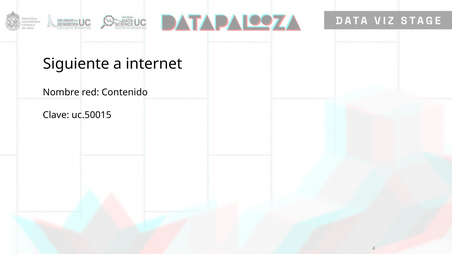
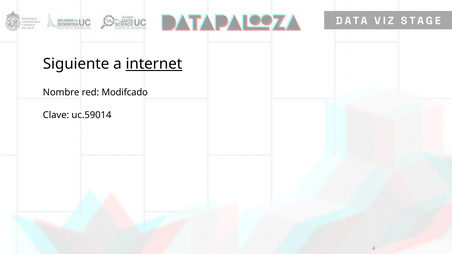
internet underline: none -> present
Contenido: Contenido -> Modifcado
uc.50015: uc.50015 -> uc.59014
